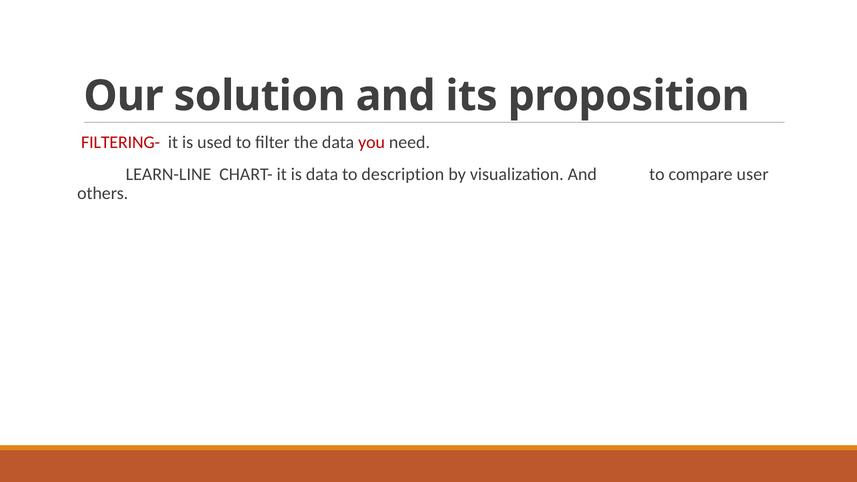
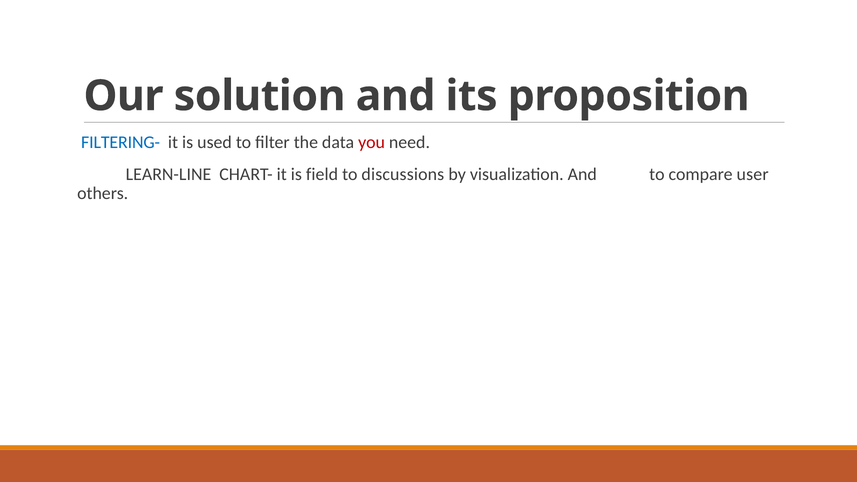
FILTERING- colour: red -> blue
is data: data -> field
description: description -> discussions
